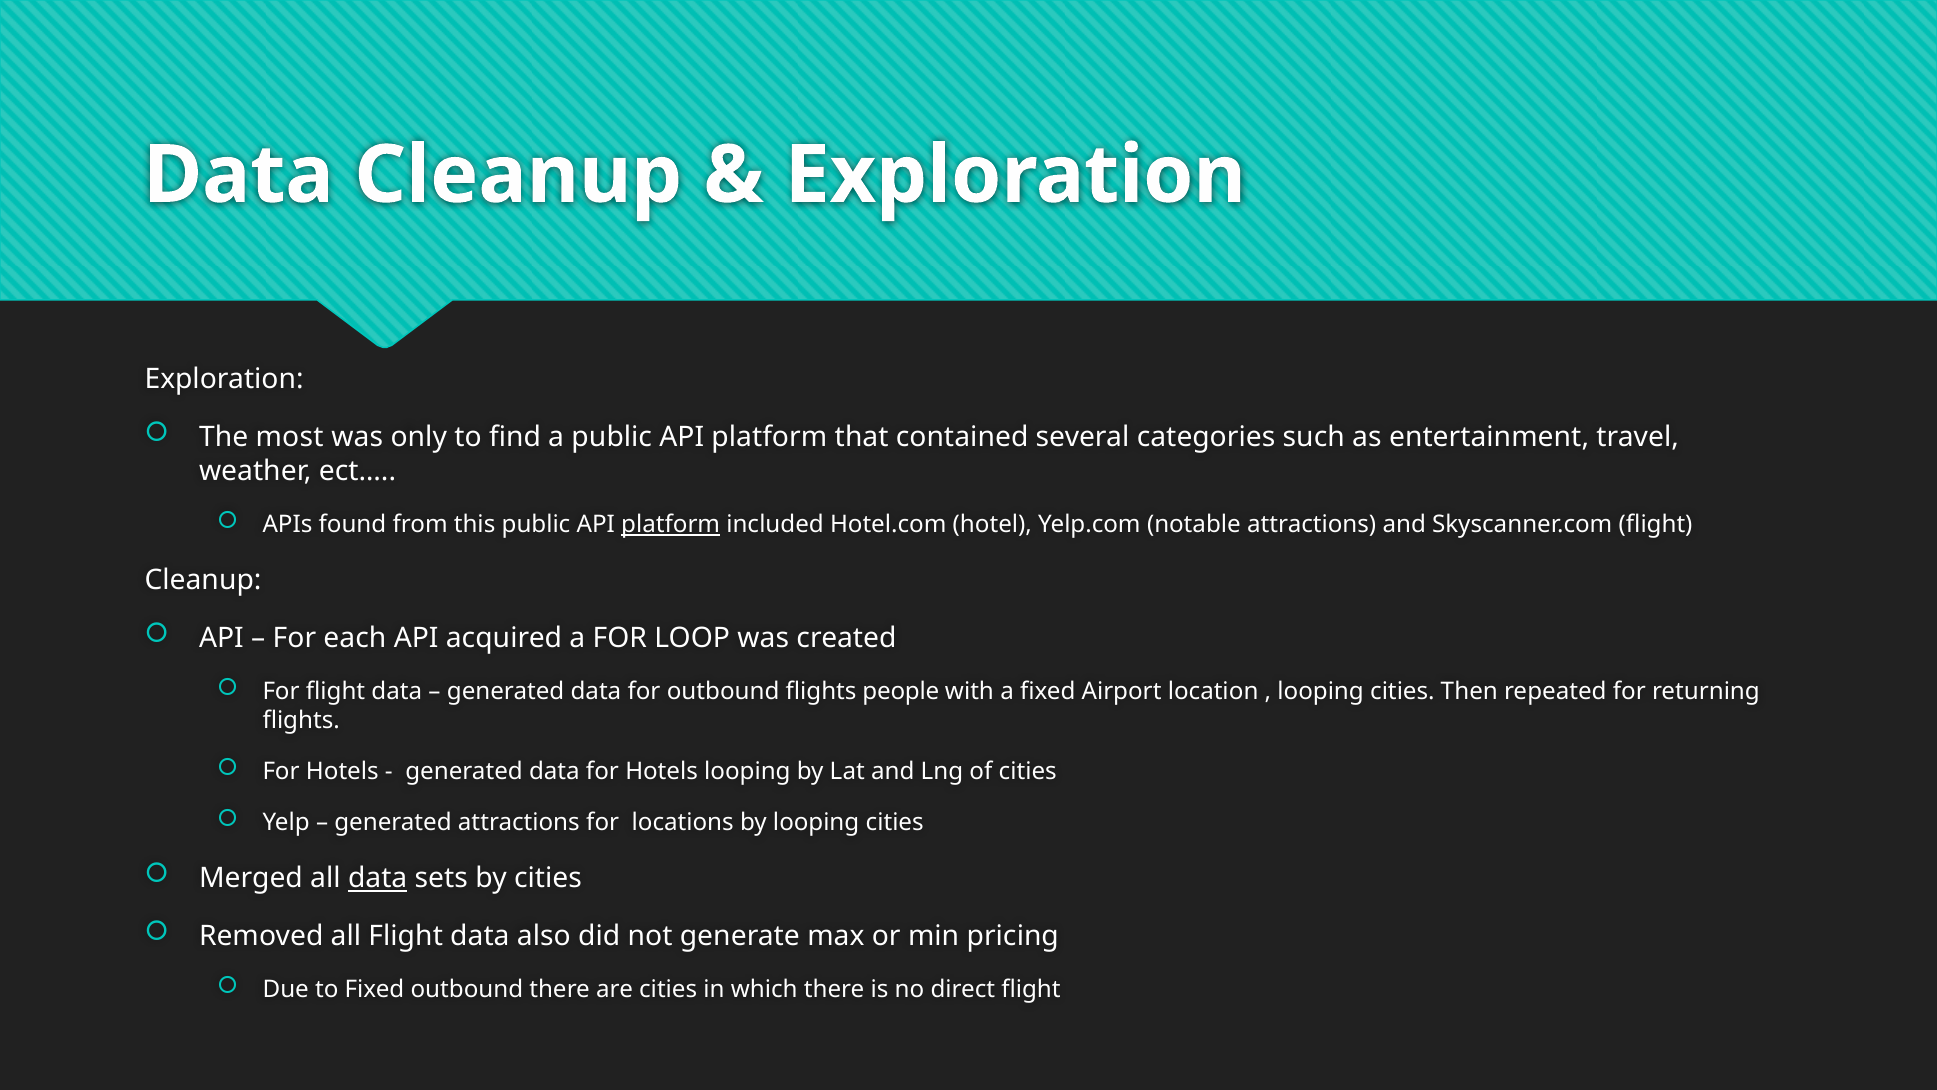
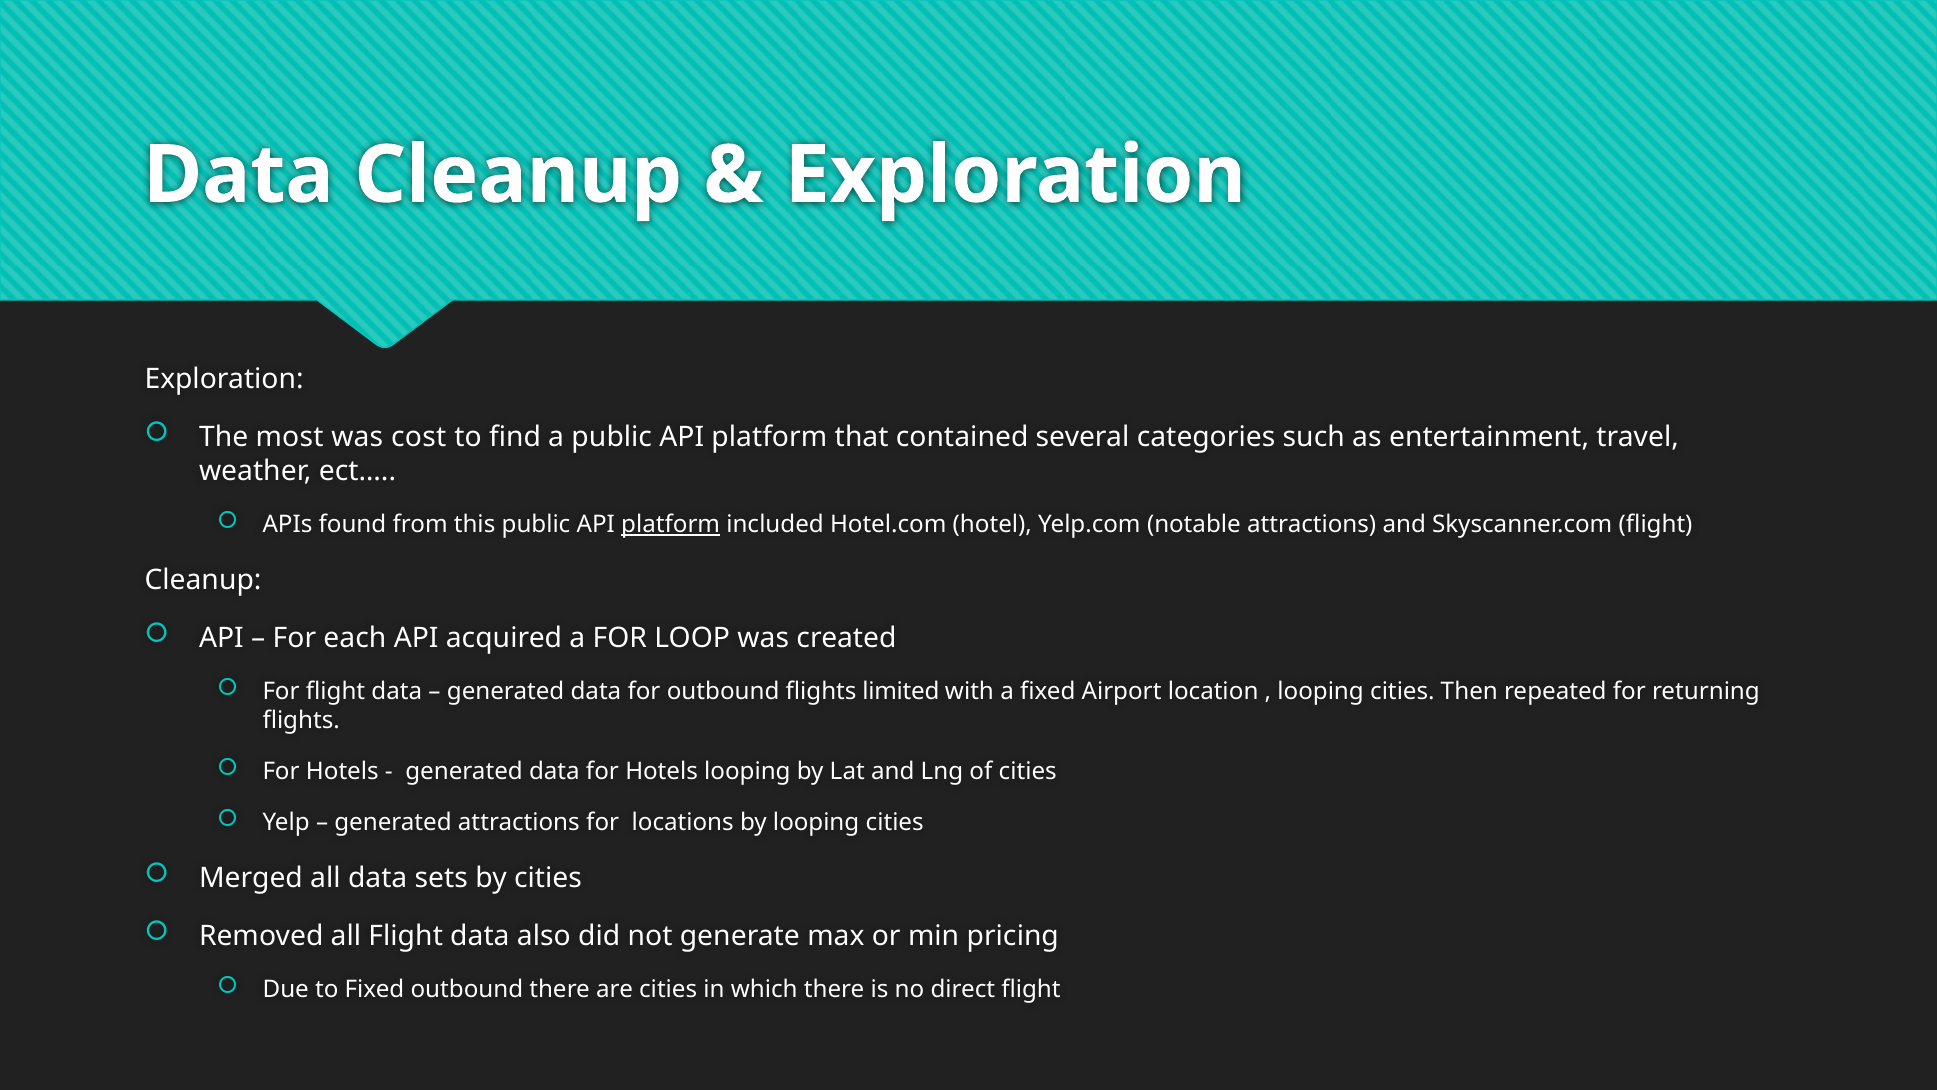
only: only -> cost
people: people -> limited
data at (378, 878) underline: present -> none
